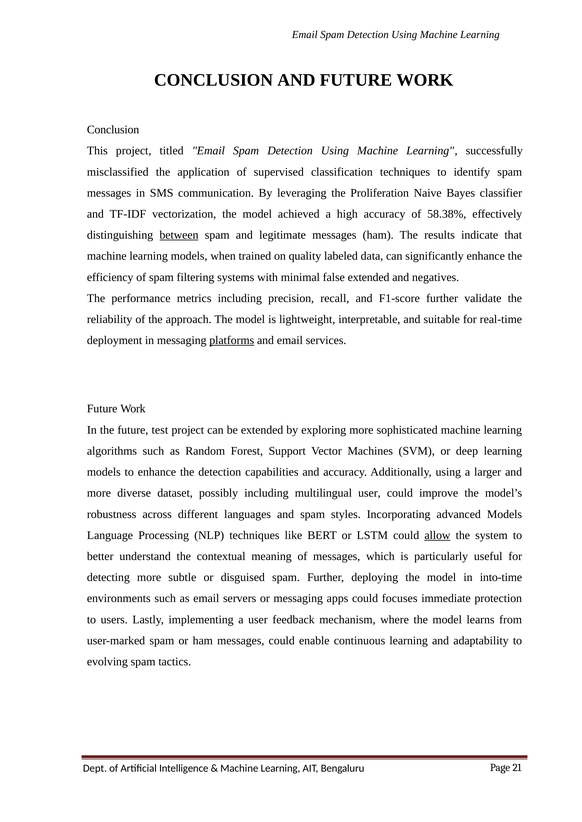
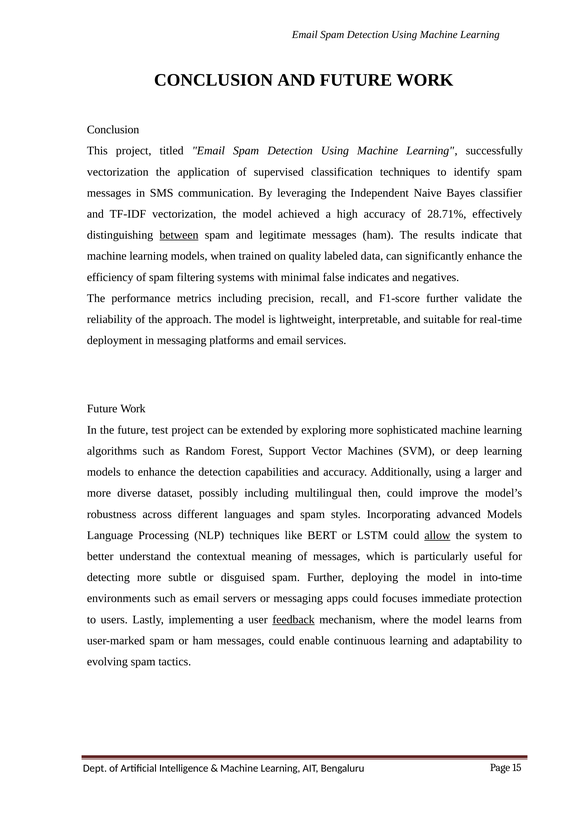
misclassified at (118, 172): misclassified -> vectorization
Proliferation: Proliferation -> Independent
58.38%: 58.38% -> 28.71%
false extended: extended -> indicates
platforms underline: present -> none
multilingual user: user -> then
feedback underline: none -> present
21: 21 -> 15
